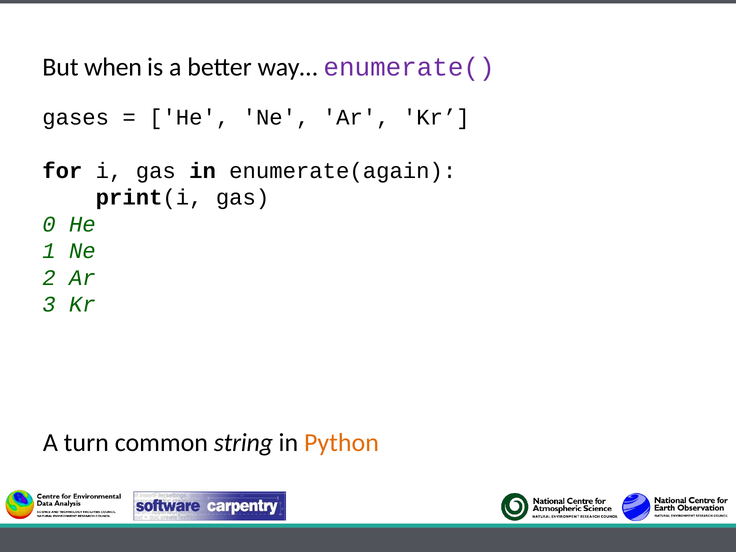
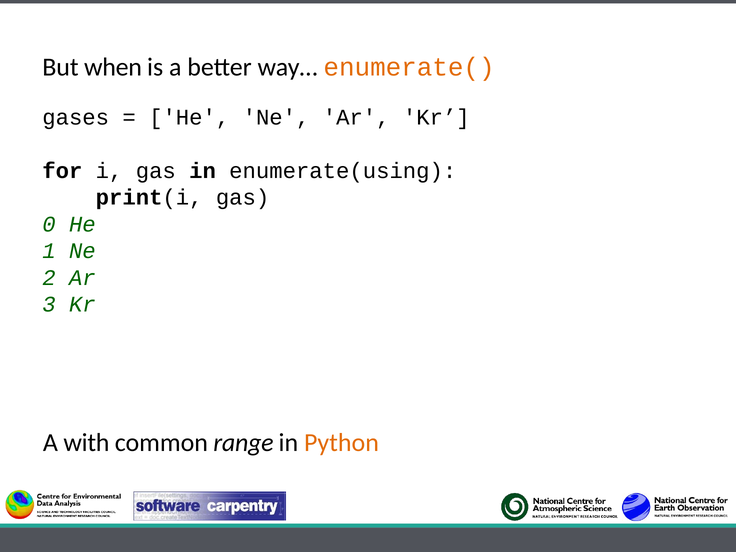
enumerate( colour: purple -> orange
enumerate(again: enumerate(again -> enumerate(using
turn: turn -> with
string: string -> range
